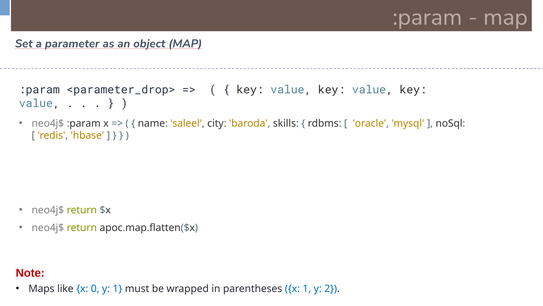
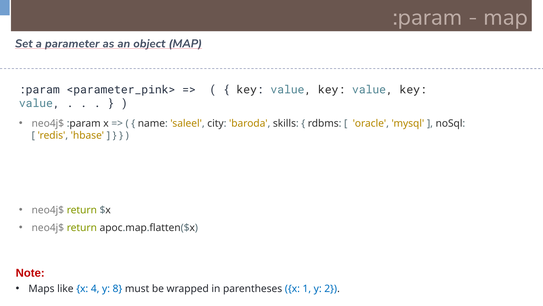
<parameter_drop>: <parameter_drop> -> <parameter_pink>
0: 0 -> 4
y 1: 1 -> 8
